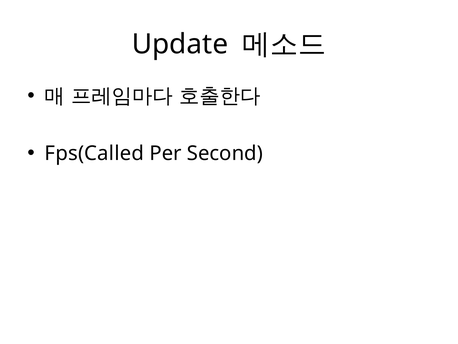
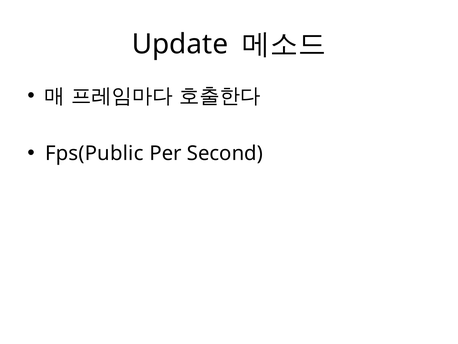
Fps(Called: Fps(Called -> Fps(Public
